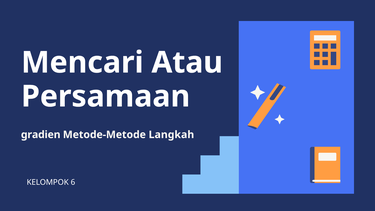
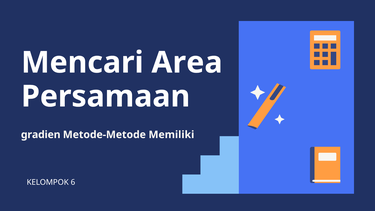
Atau: Atau -> Area
Langkah: Langkah -> Memiliki
